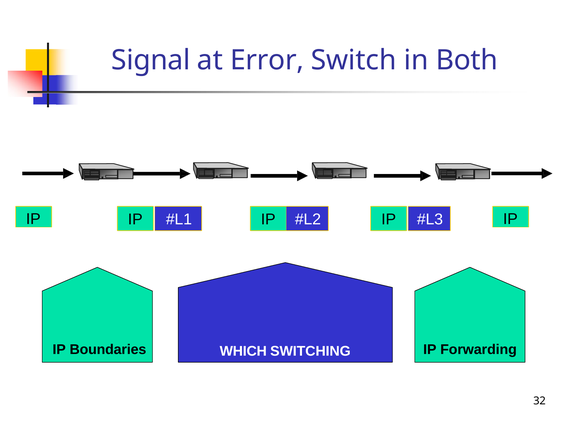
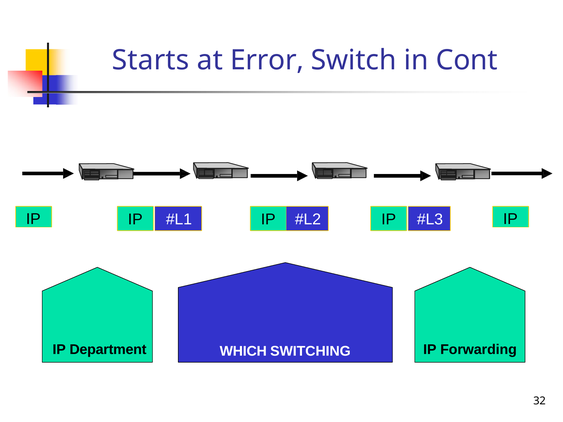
Signal: Signal -> Starts
Both: Both -> Cont
Boundaries: Boundaries -> Department
